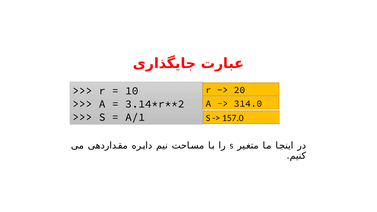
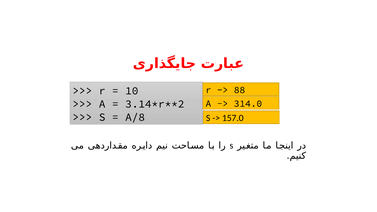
20: 20 -> 88
A/1: A/1 -> A/8
